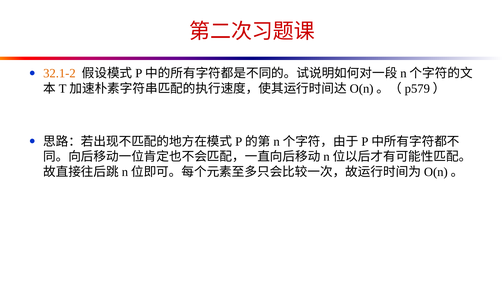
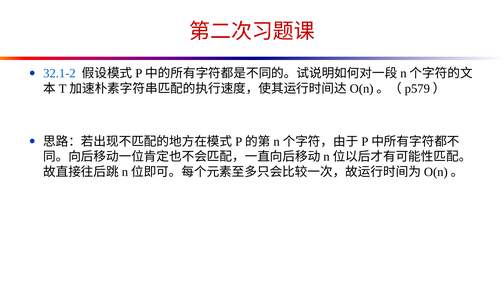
32.1-2 colour: orange -> blue
